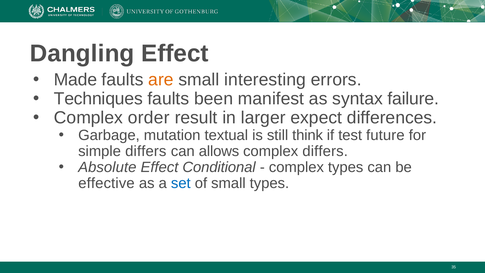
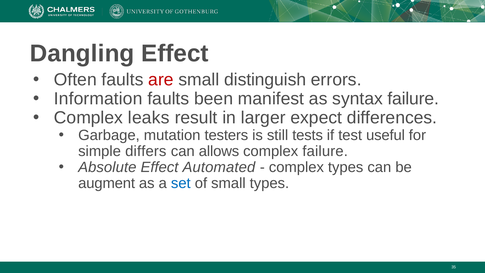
Made: Made -> Often
are colour: orange -> red
interesting: interesting -> distinguish
Techniques: Techniques -> Information
order: order -> leaks
textual: textual -> testers
think: think -> tests
future: future -> useful
complex differs: differs -> failure
Conditional: Conditional -> Automated
effective: effective -> augment
